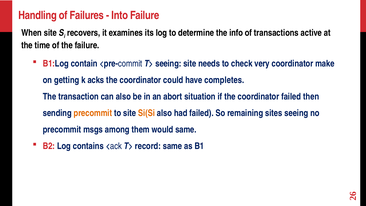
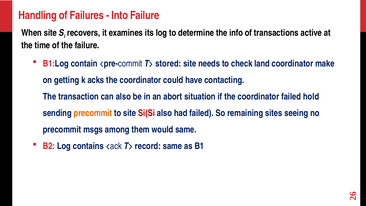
T> seeing: seeing -> stored
very: very -> land
completes: completes -> contacting
then: then -> hold
Si(Si colour: orange -> red
